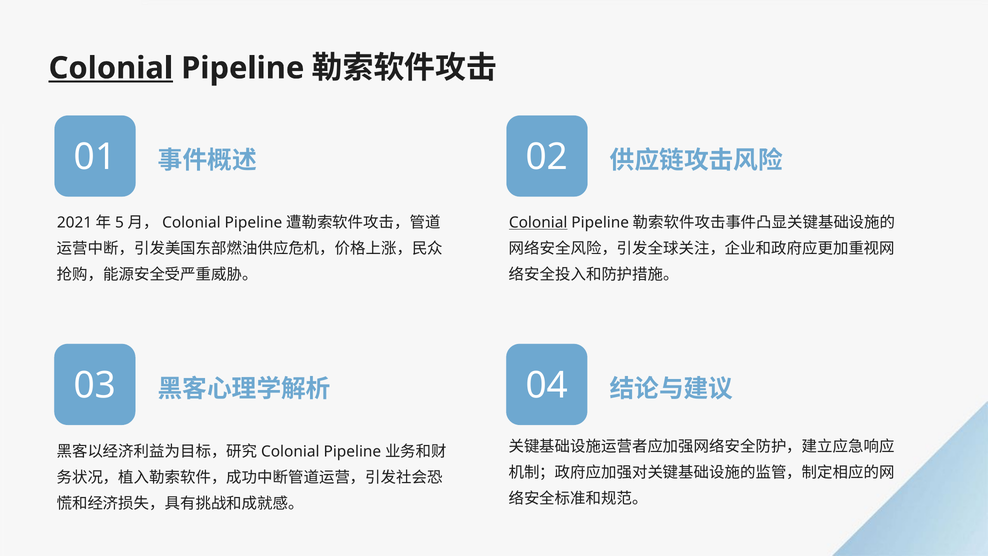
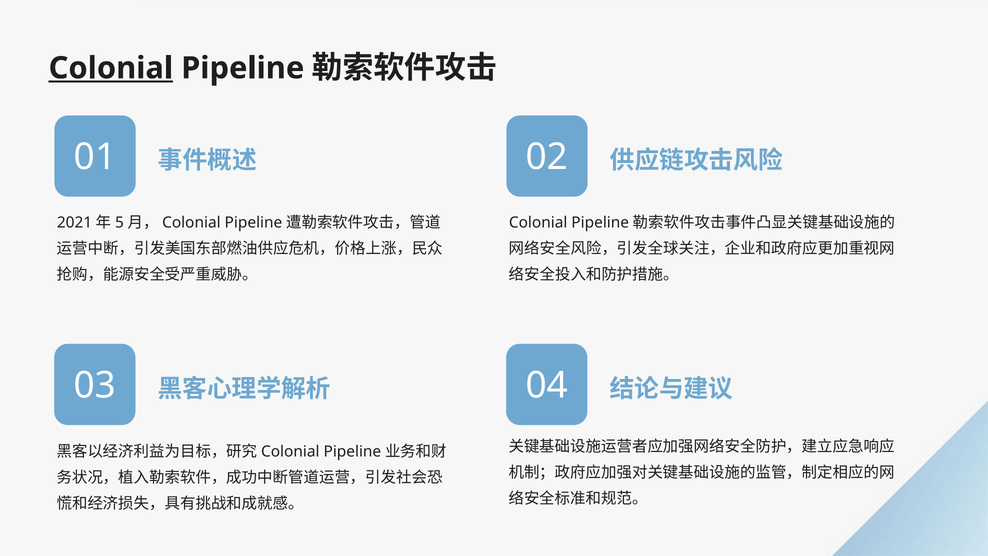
Colonial at (538, 223) underline: present -> none
